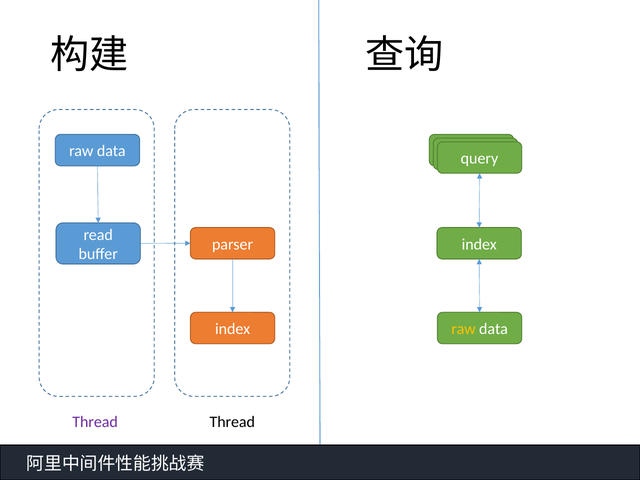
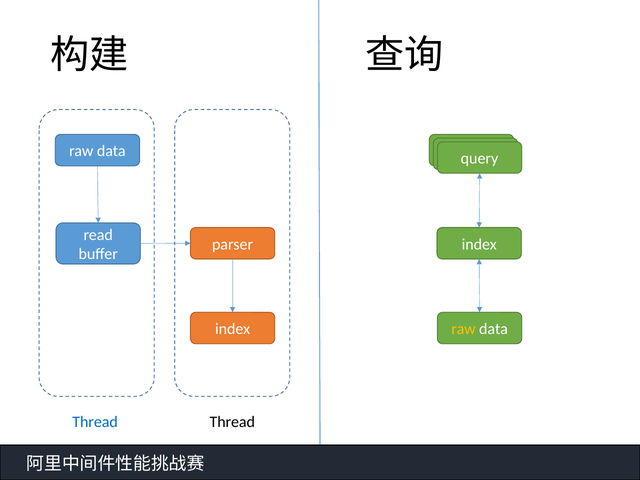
Thread at (95, 422) colour: purple -> blue
